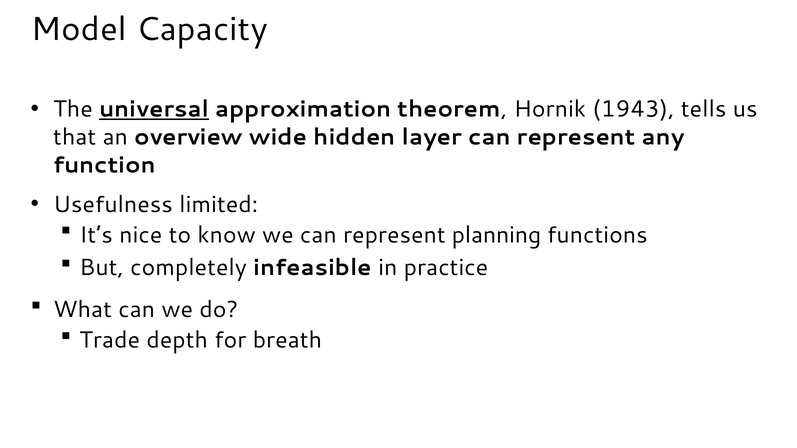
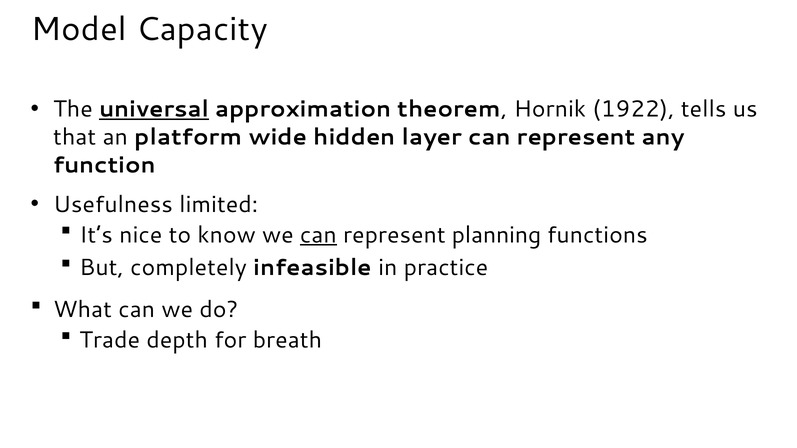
1943: 1943 -> 1922
overview: overview -> platform
can at (318, 235) underline: none -> present
